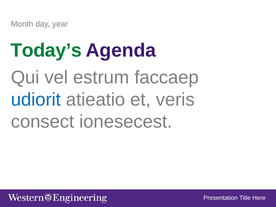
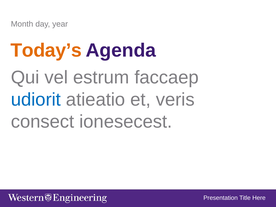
Today’s colour: green -> orange
